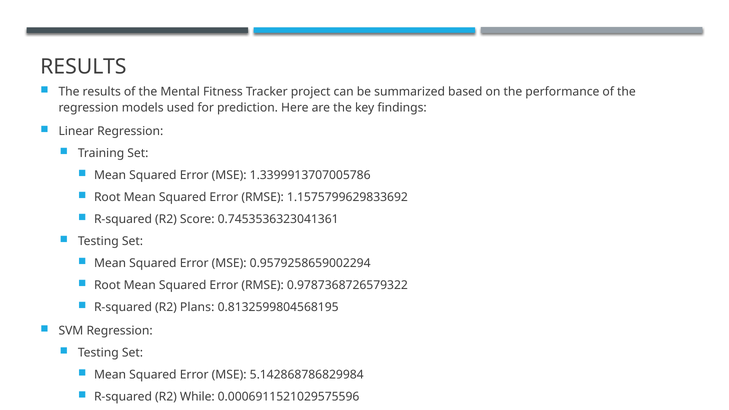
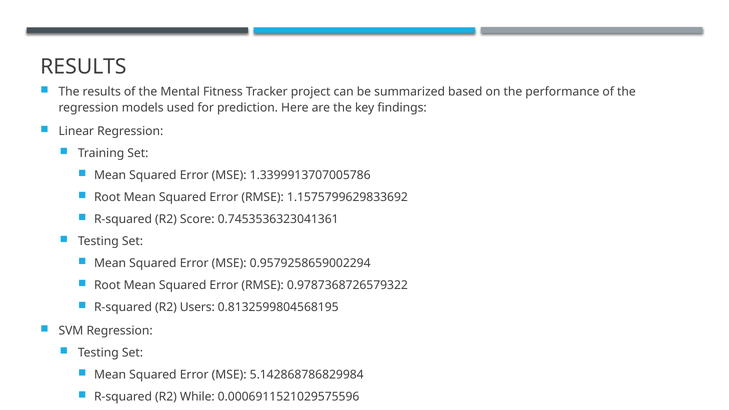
Plans: Plans -> Users
